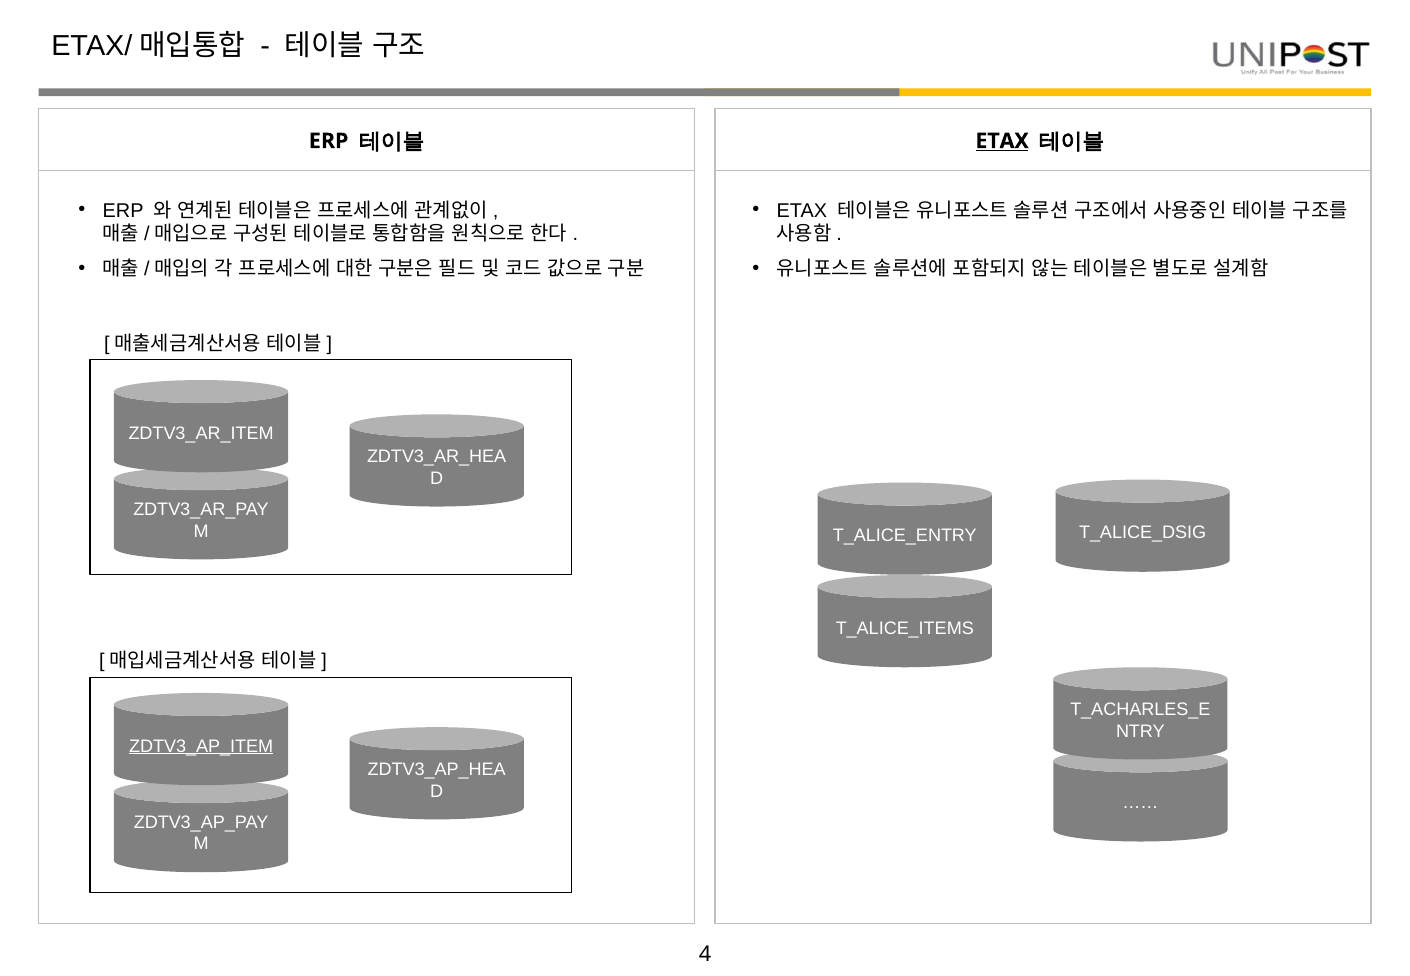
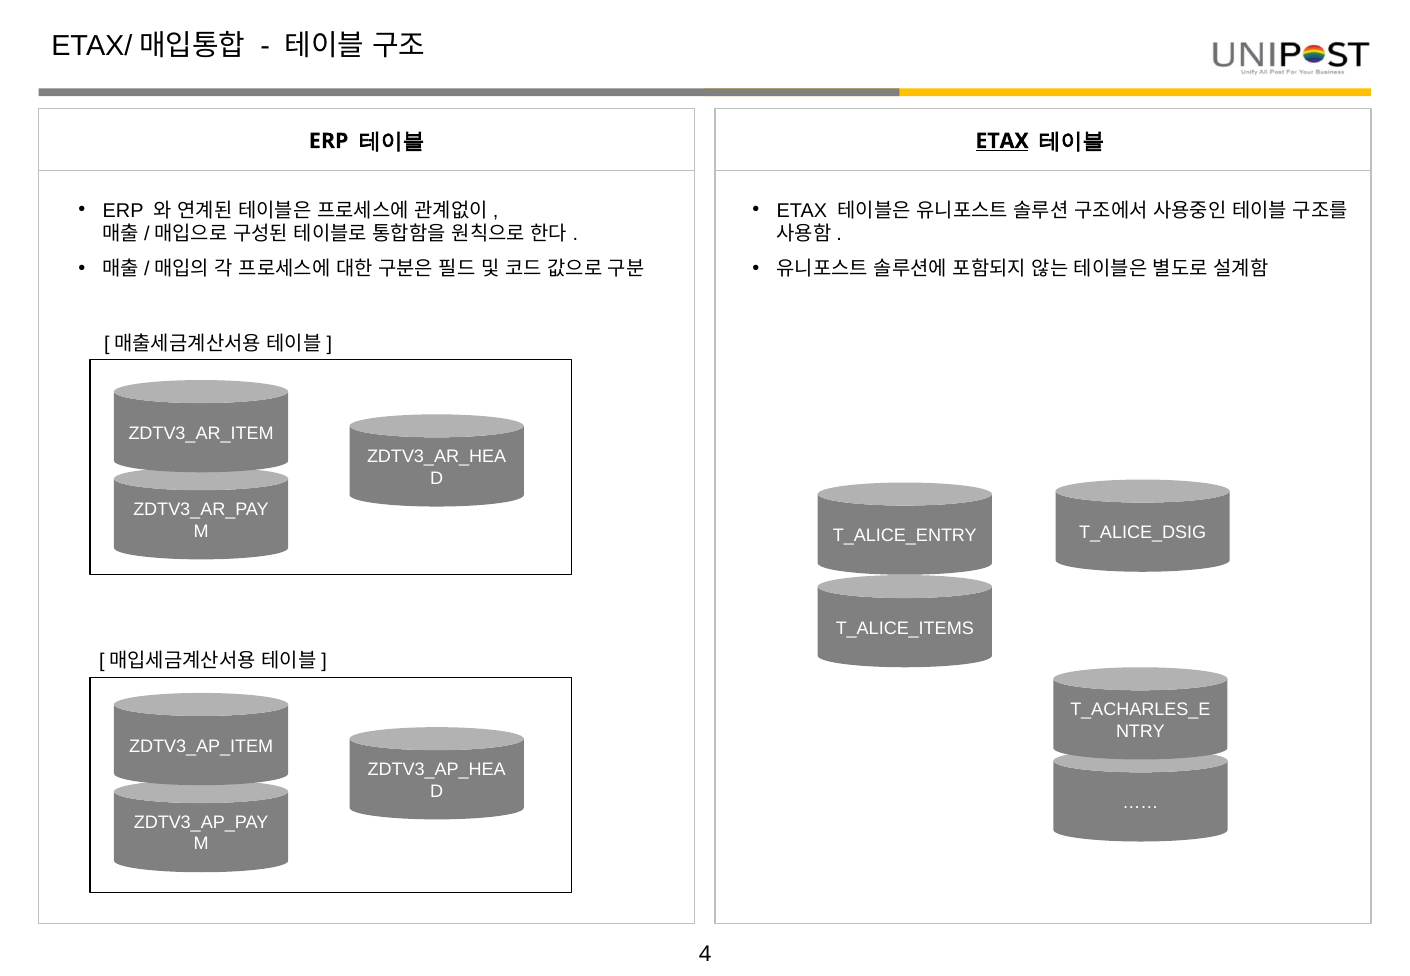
ZDTV3_AP_ITEM underline: present -> none
